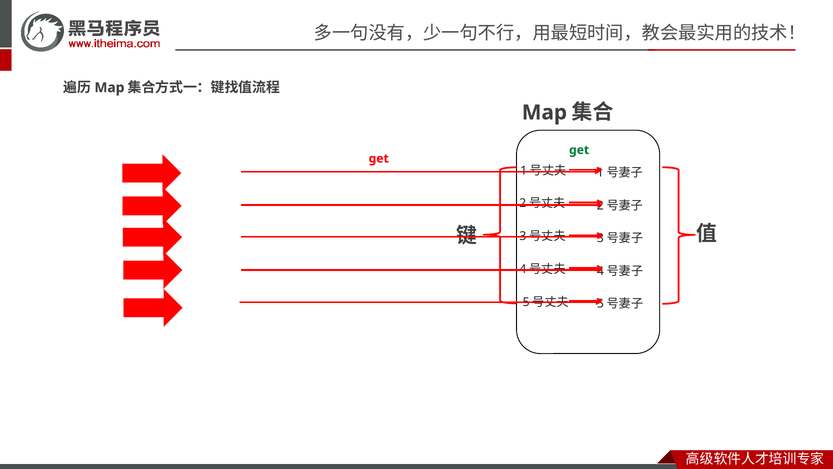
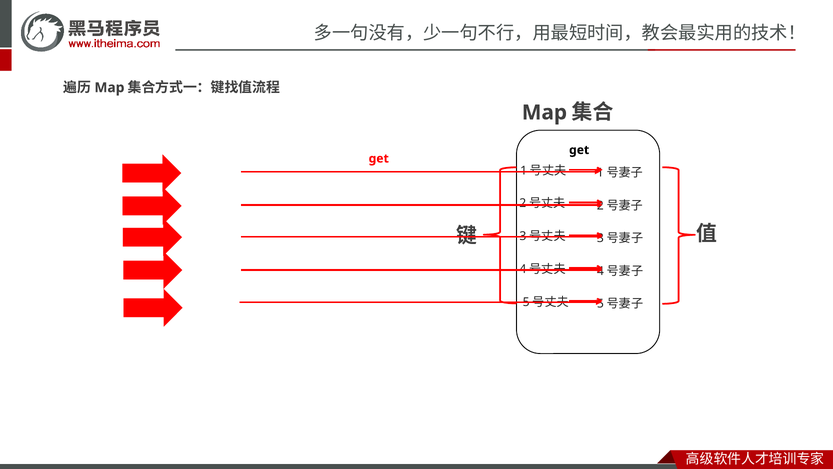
get at (579, 150) colour: green -> black
